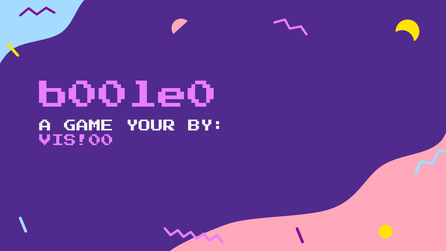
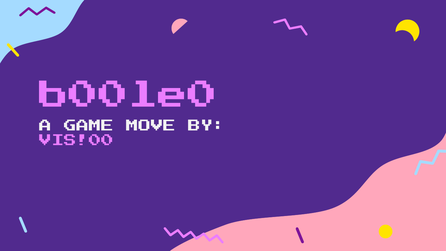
YOUR: YOUR -> MOVE
